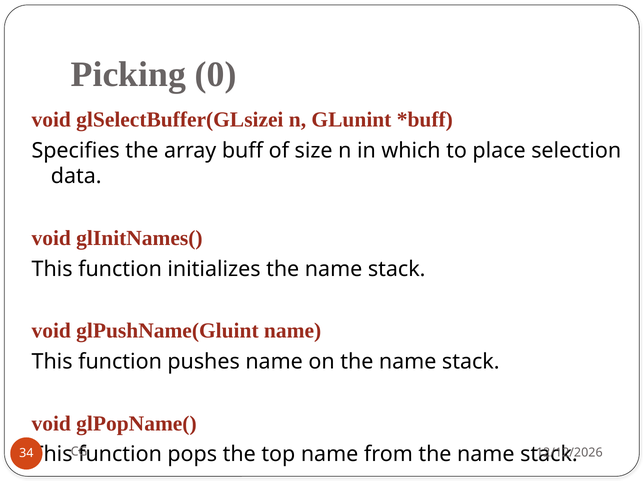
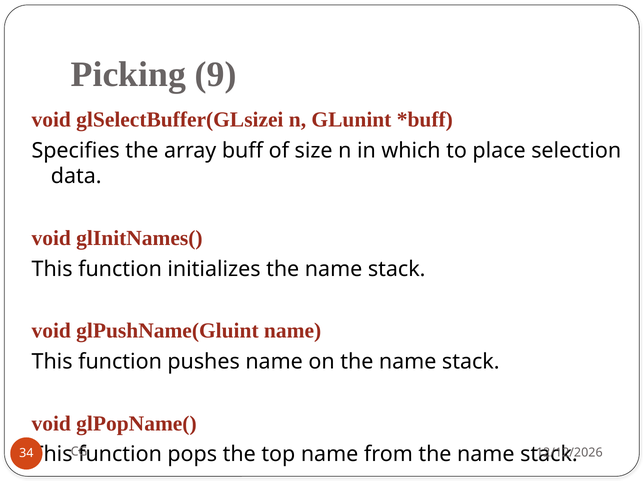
0: 0 -> 9
